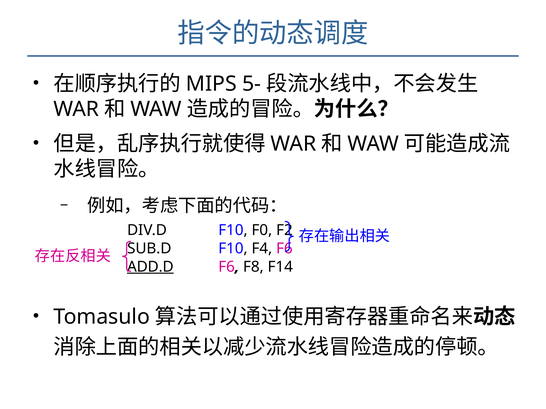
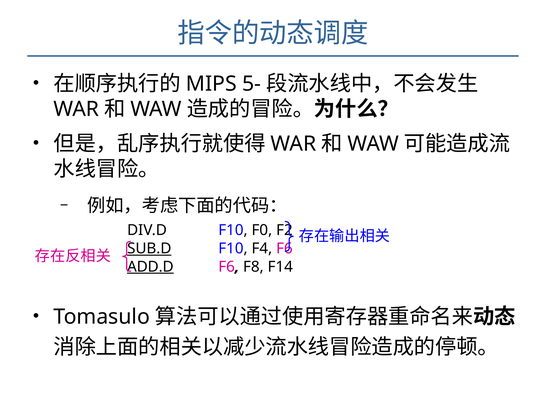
SUB.D underline: none -> present
